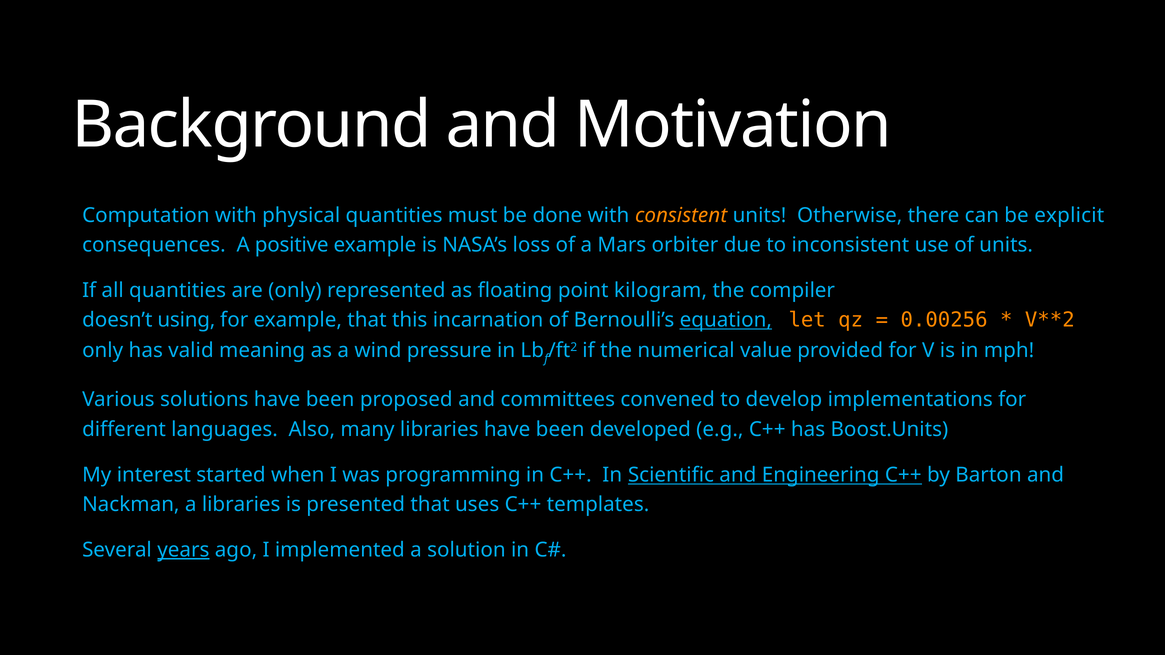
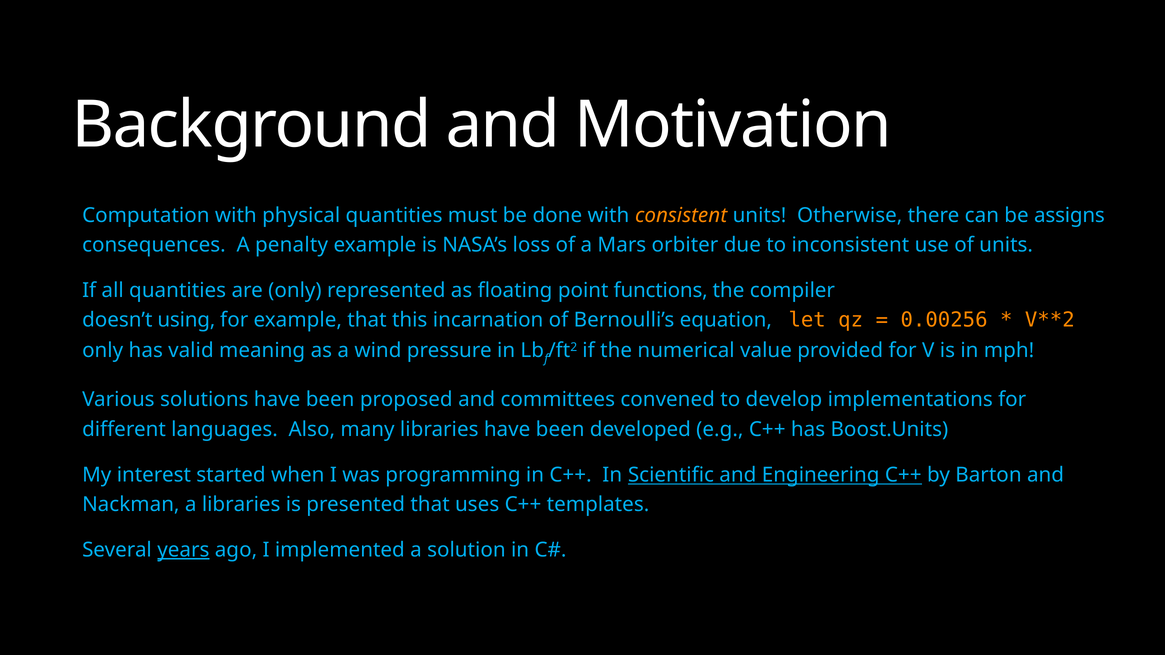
explicit: explicit -> assigns
positive: positive -> penalty
kilogram: kilogram -> functions
equation underline: present -> none
